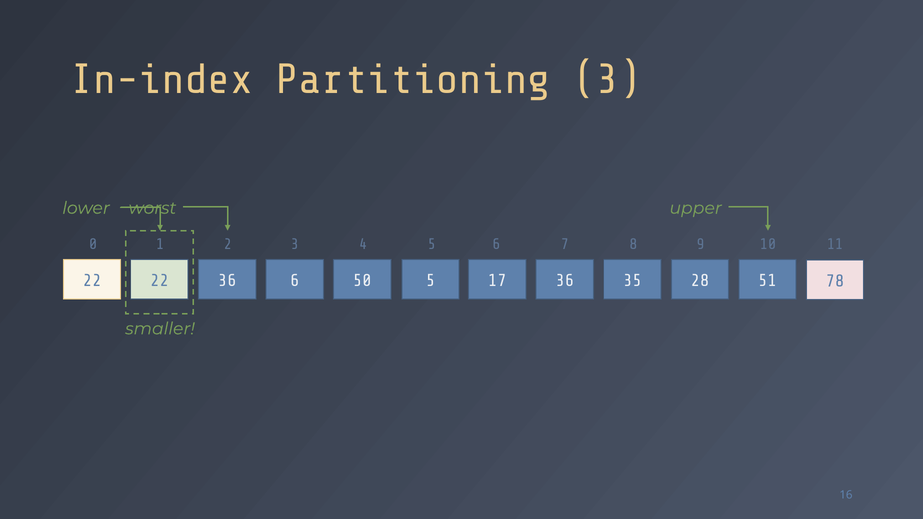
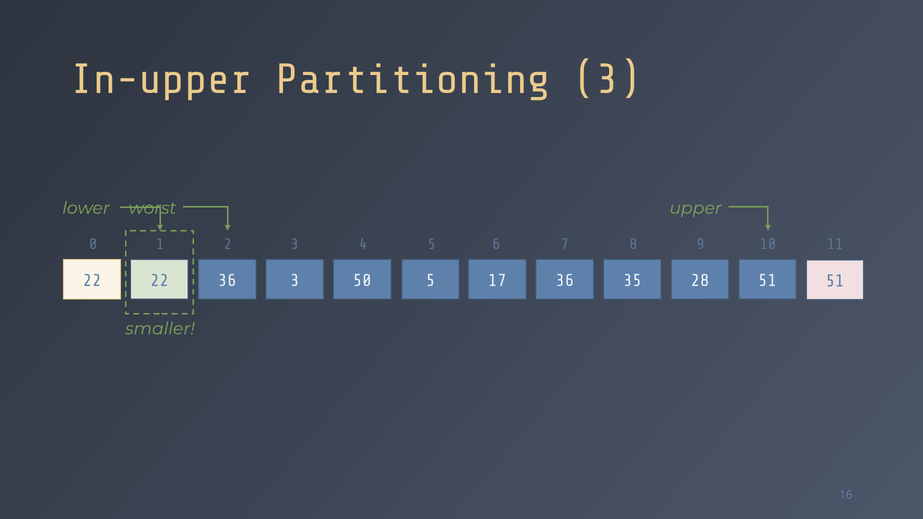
In-index: In-index -> In-upper
22 6: 6 -> 3
51 78: 78 -> 51
